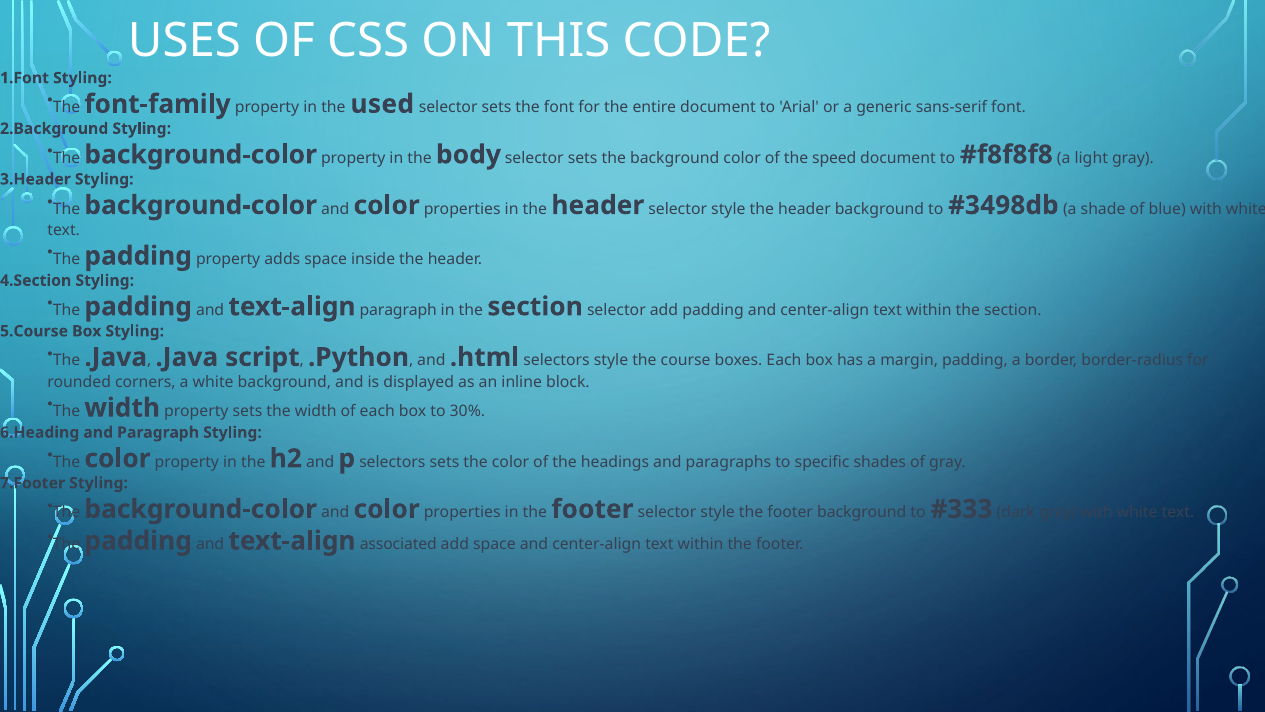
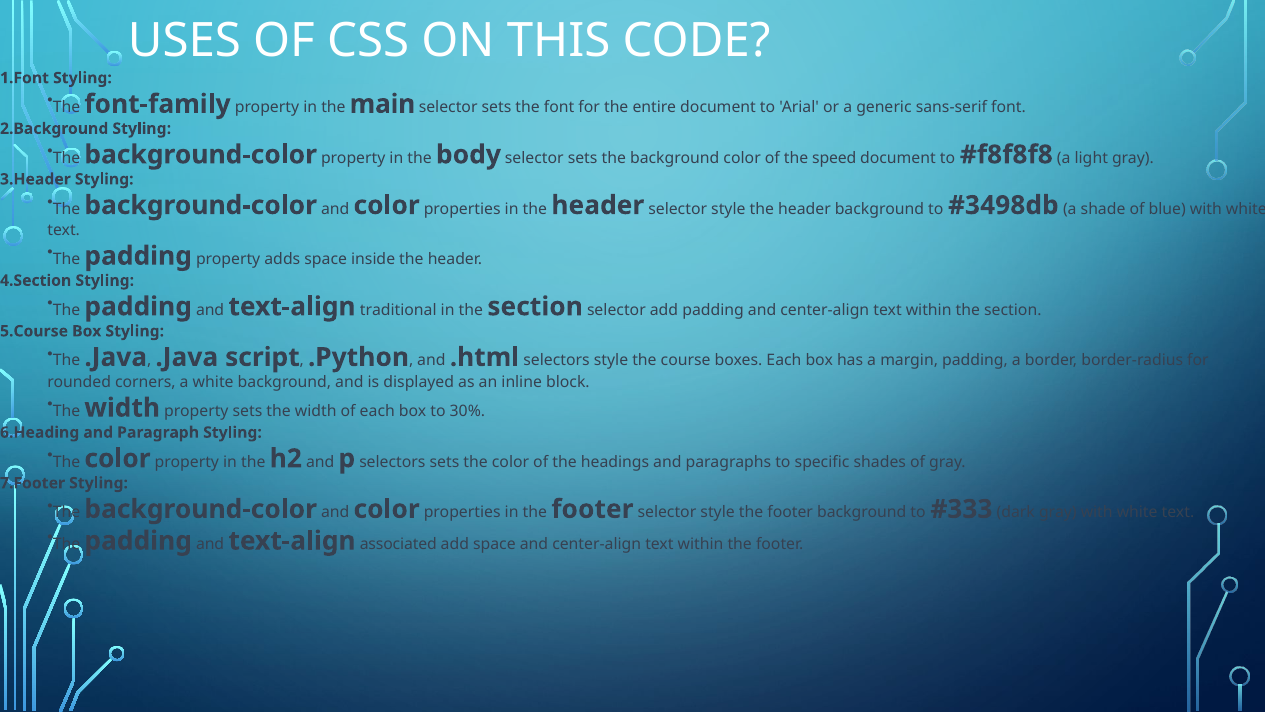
used: used -> main
text-align paragraph: paragraph -> traditional
